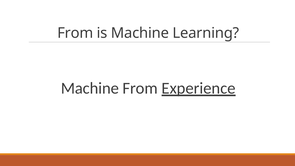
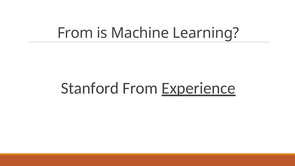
Machine at (90, 88): Machine -> Stanford
